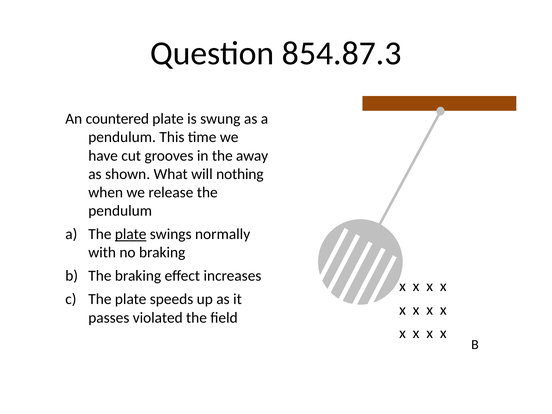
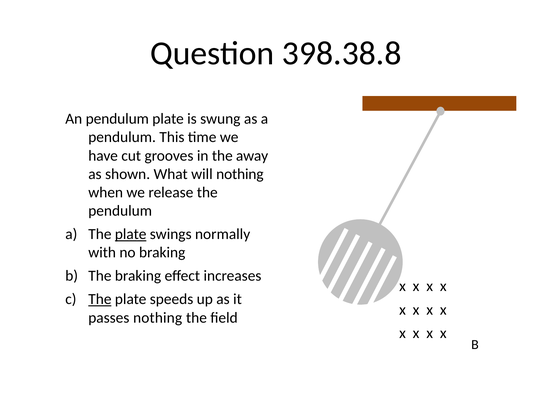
854.87.3: 854.87.3 -> 398.38.8
An countered: countered -> pendulum
The at (100, 299) underline: none -> present
passes violated: violated -> nothing
